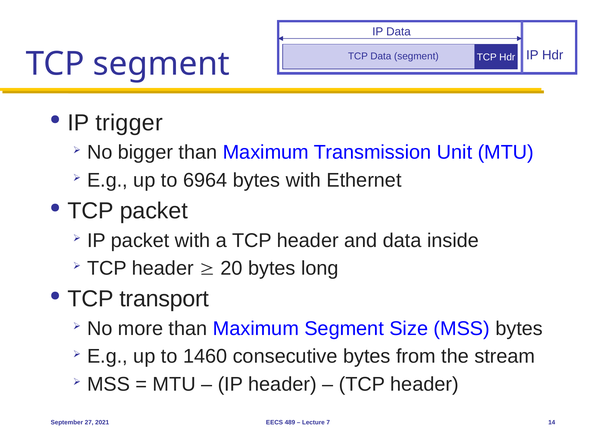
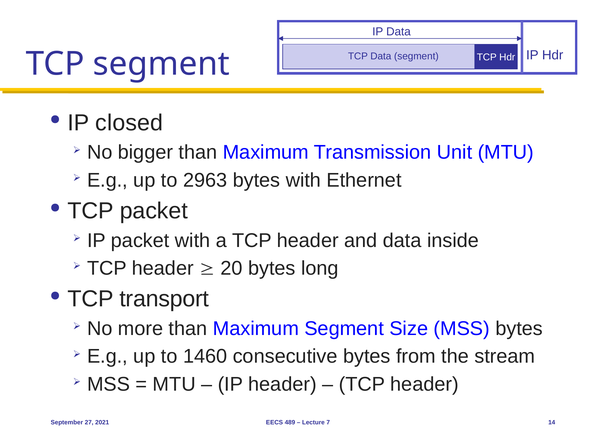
trigger: trigger -> closed
6964: 6964 -> 2963
